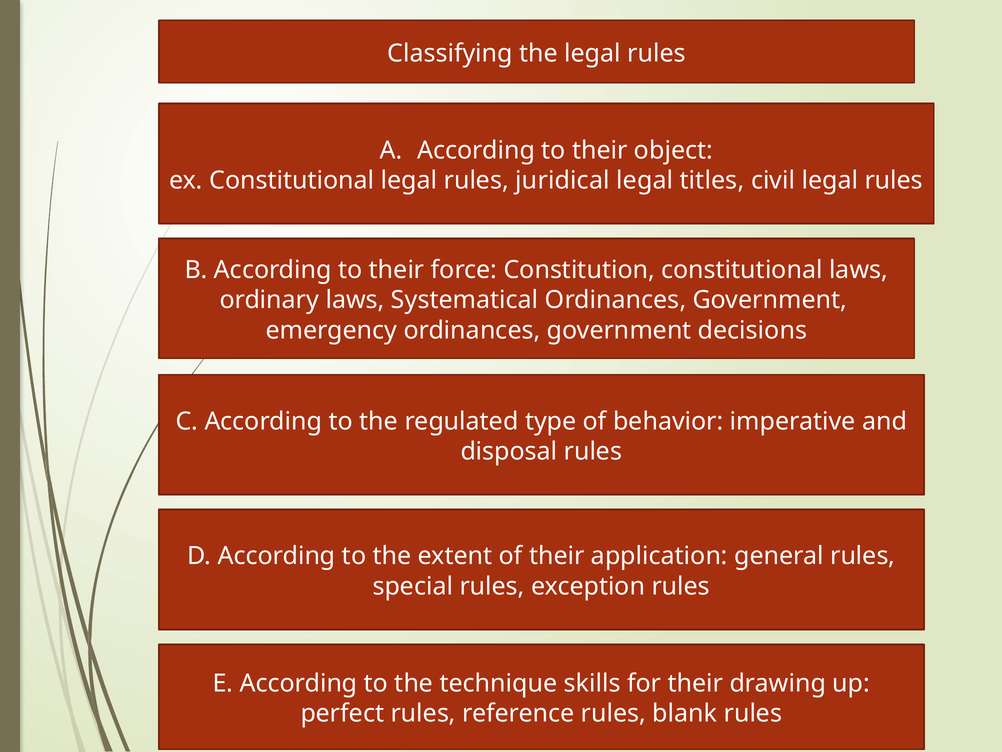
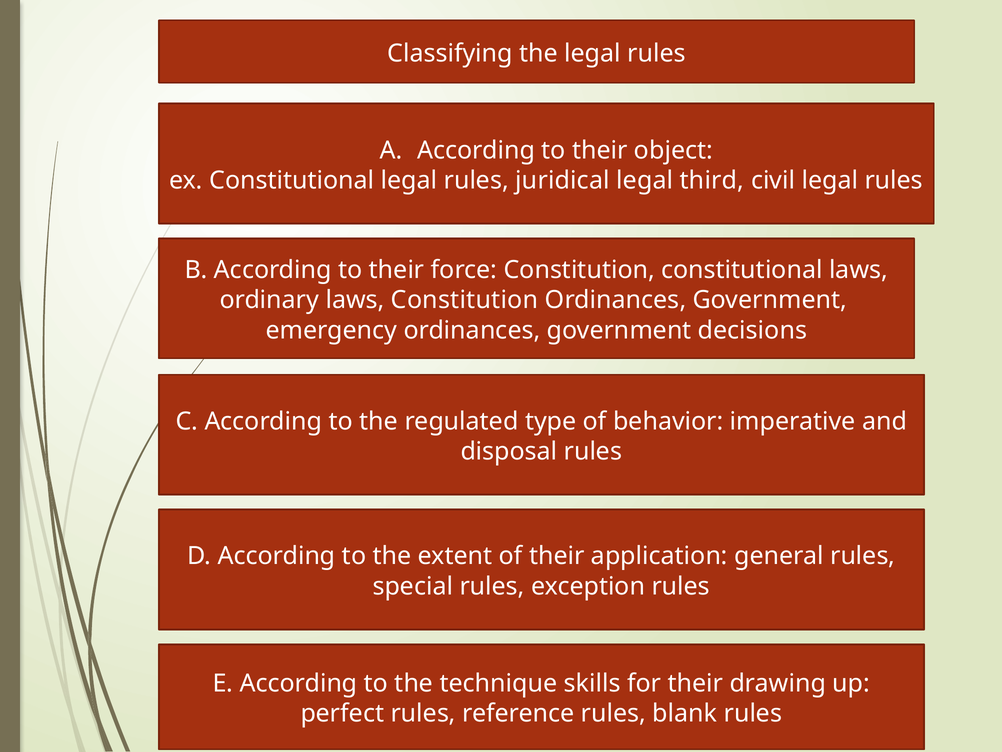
titles: titles -> third
laws Systematical: Systematical -> Constitution
